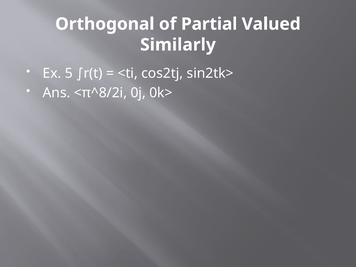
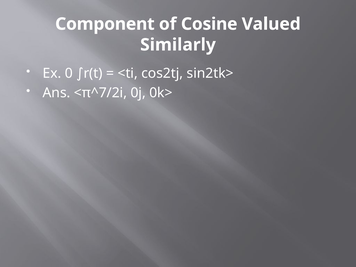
Orthogonal: Orthogonal -> Component
Partial: Partial -> Cosine
5: 5 -> 0
<π^8/2i: <π^8/2i -> <π^7/2i
